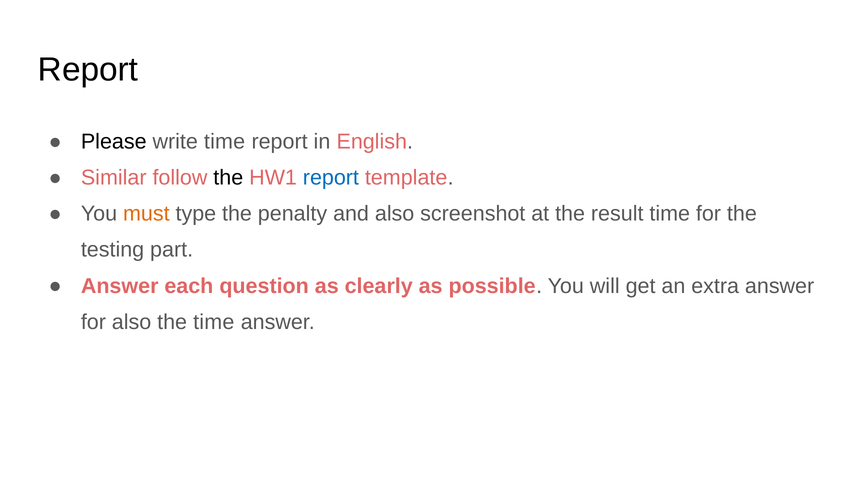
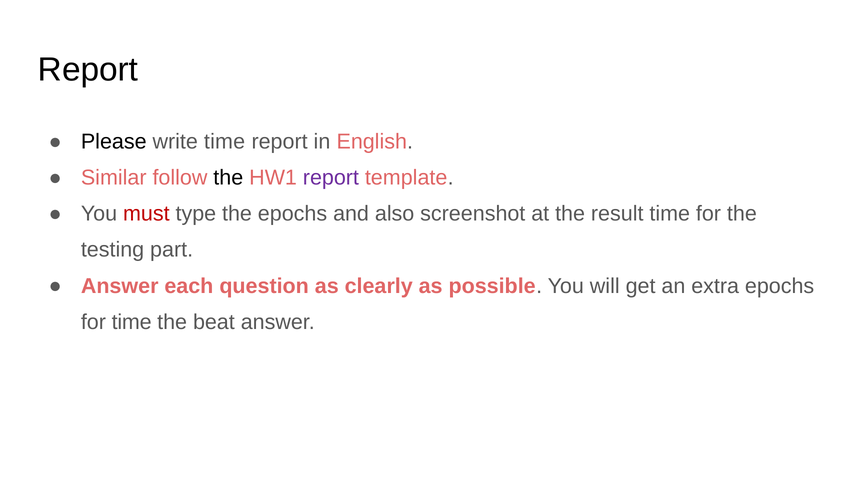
report at (331, 178) colour: blue -> purple
must colour: orange -> red
the penalty: penalty -> epochs
extra answer: answer -> epochs
for also: also -> time
the time: time -> beat
